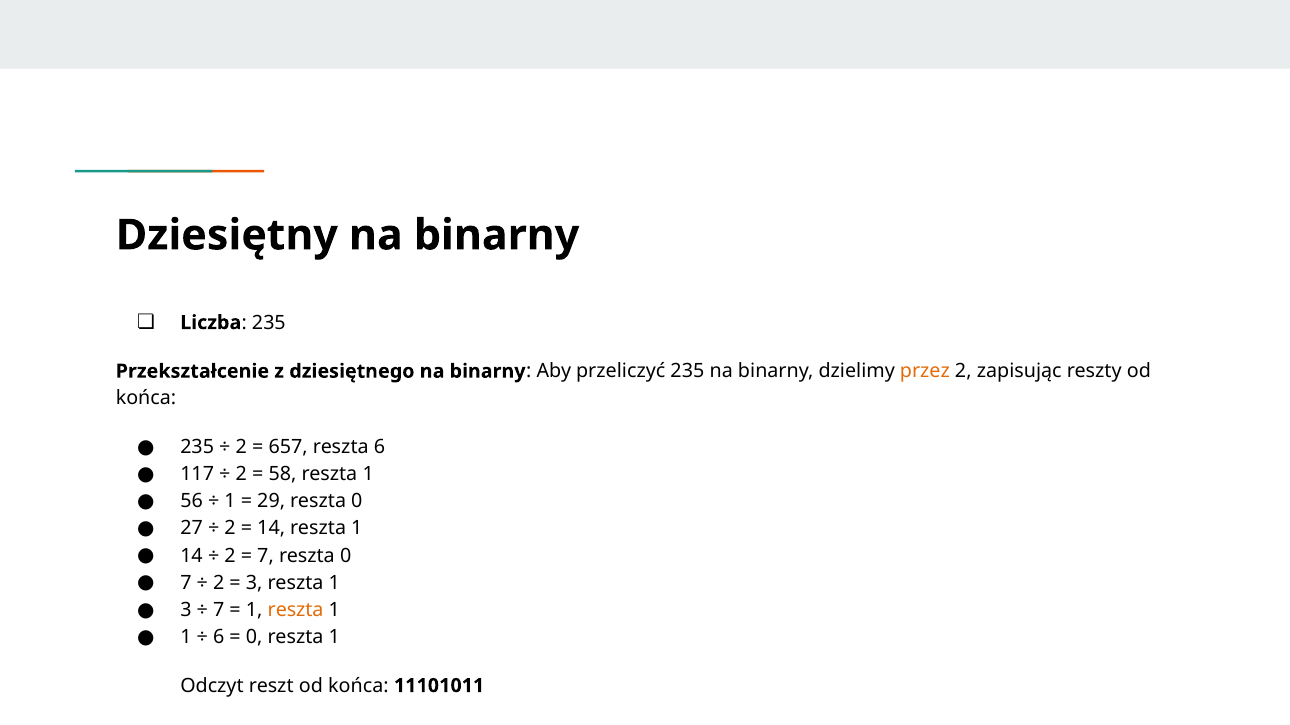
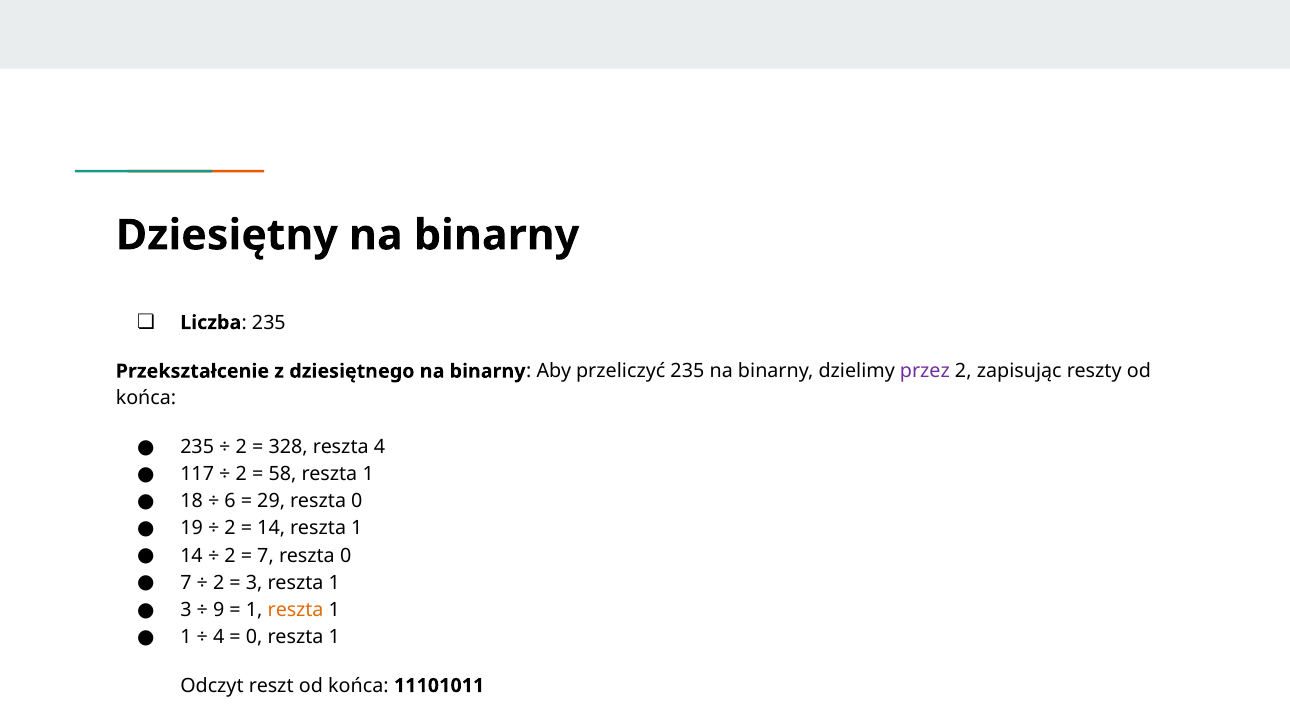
przez colour: orange -> purple
657: 657 -> 328
reszta 6: 6 -> 4
56: 56 -> 18
1 at (230, 502): 1 -> 6
27: 27 -> 19
7 at (219, 610): 7 -> 9
6 at (219, 638): 6 -> 4
